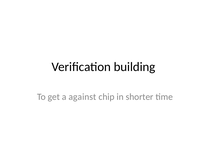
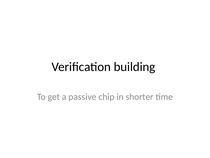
against: against -> passive
